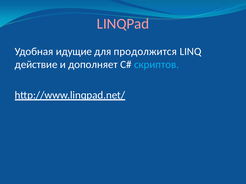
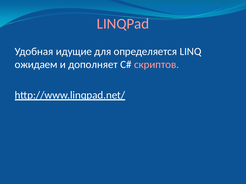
продолжится: продолжится -> определяется
действие: действие -> ожидаем
скриптов colour: light blue -> pink
